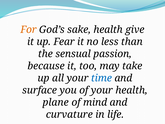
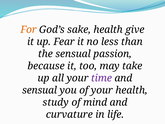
time colour: blue -> purple
surface at (40, 90): surface -> sensual
plane: plane -> study
